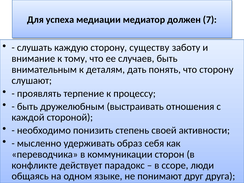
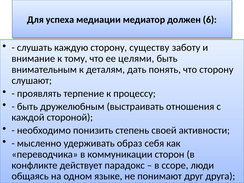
7: 7 -> 6
случаев: случаев -> целями
